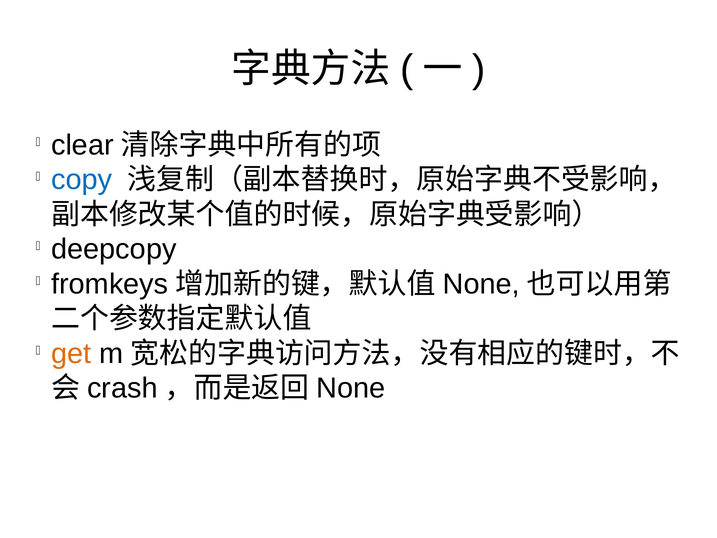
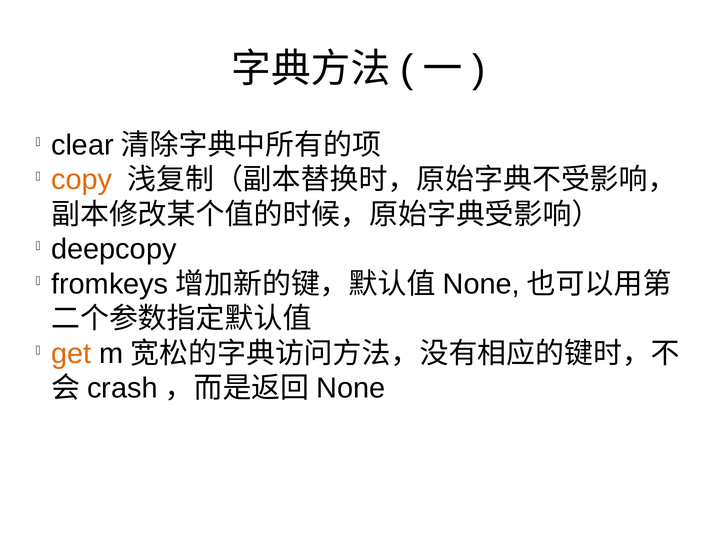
copy colour: blue -> orange
